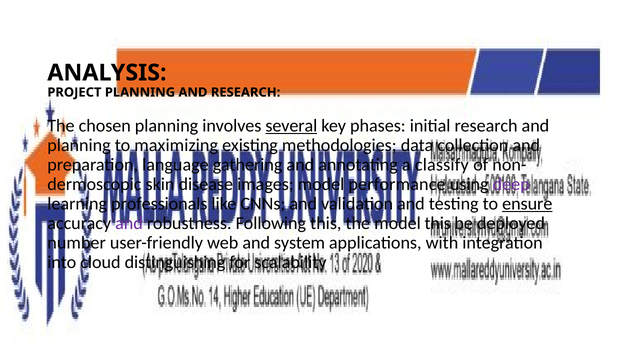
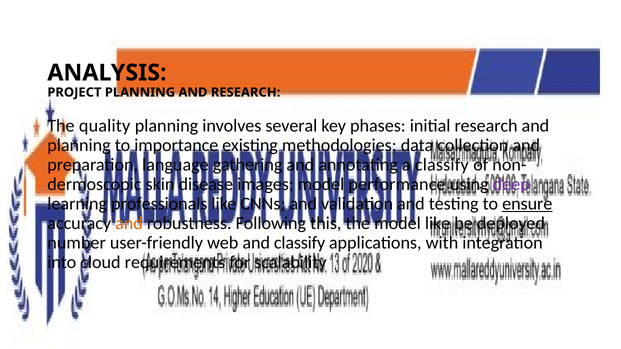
chosen: chosen -> quality
several underline: present -> none
maximizing: maximizing -> importance
and at (129, 224) colour: purple -> orange
model this: this -> like
and system: system -> classify
distinguishing: distinguishing -> requirements
